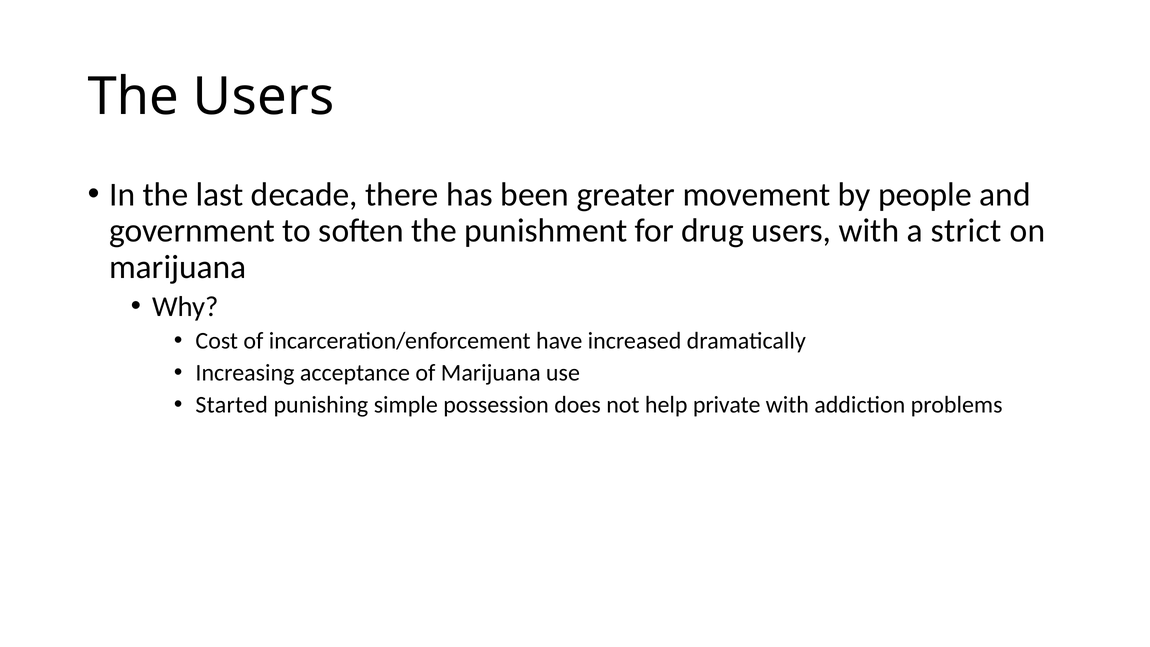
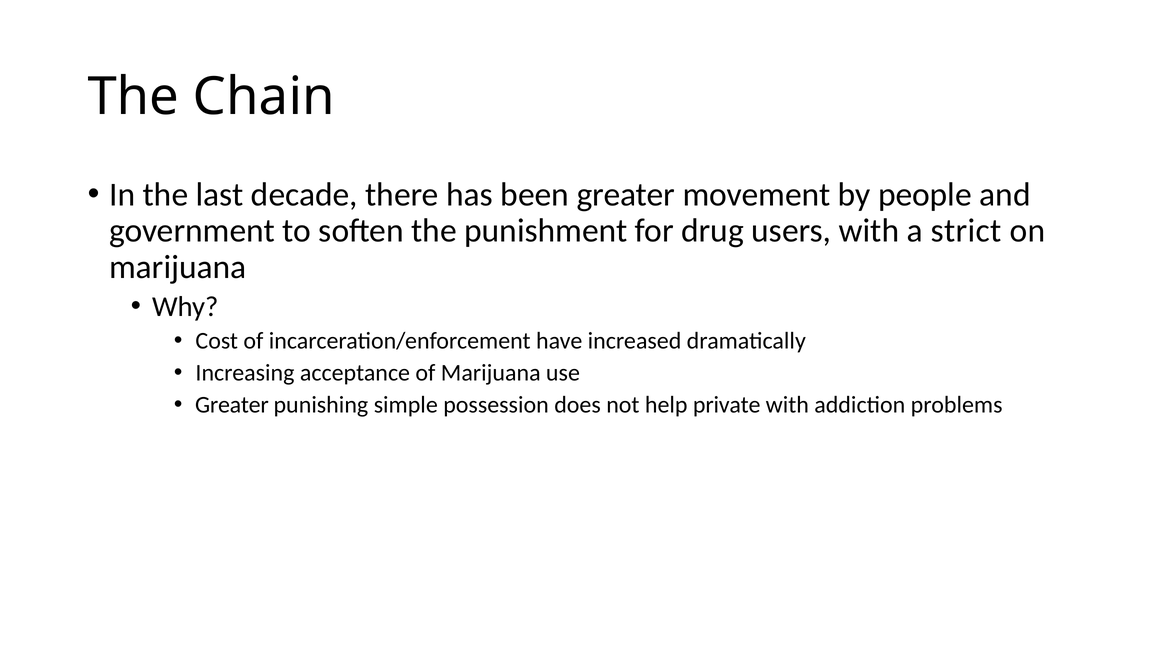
The Users: Users -> Chain
Started at (232, 405): Started -> Greater
